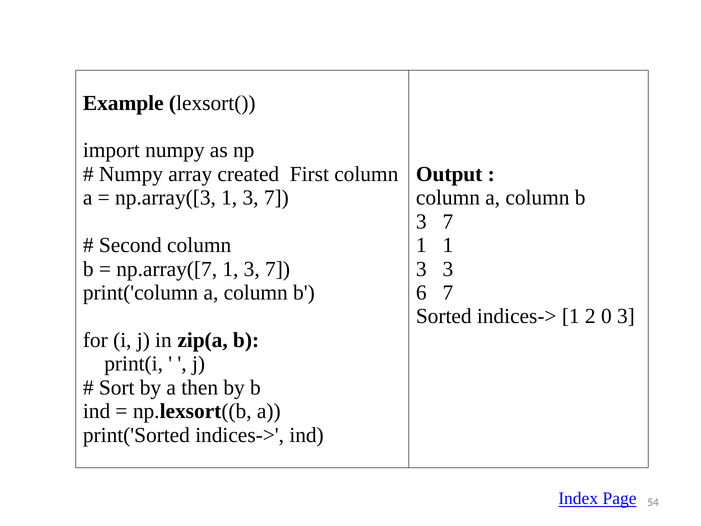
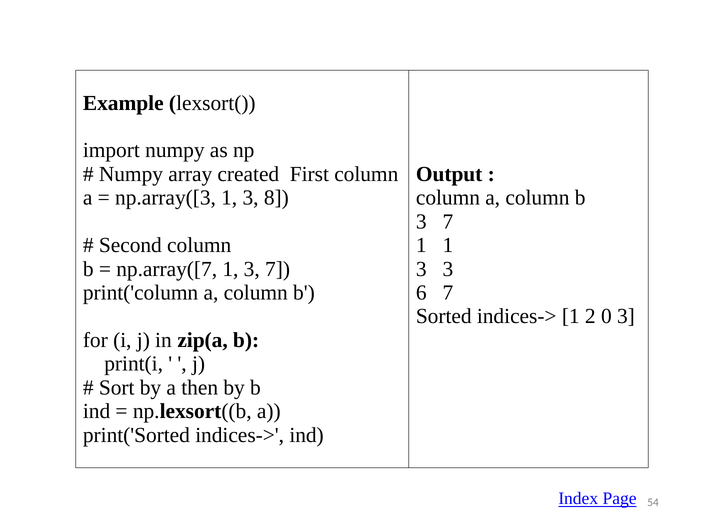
np.array([3 1 3 7: 7 -> 8
